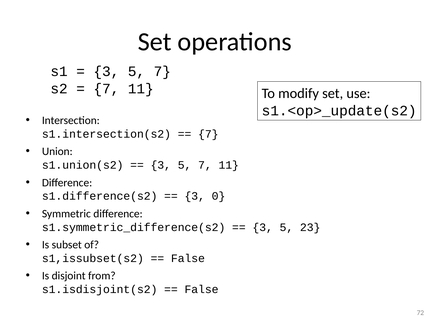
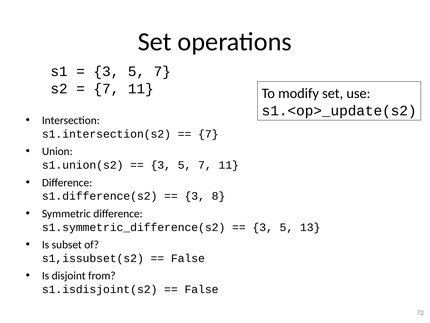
0: 0 -> 8
23: 23 -> 13
